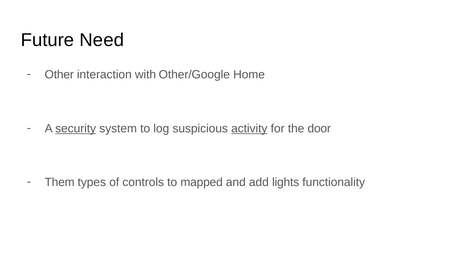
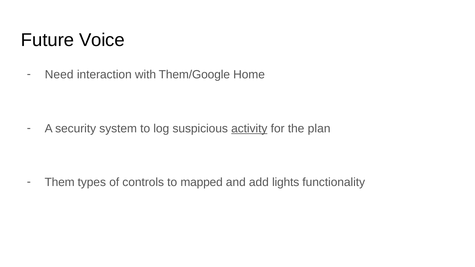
Need: Need -> Voice
Other: Other -> Need
Other/Google: Other/Google -> Them/Google
security underline: present -> none
door: door -> plan
